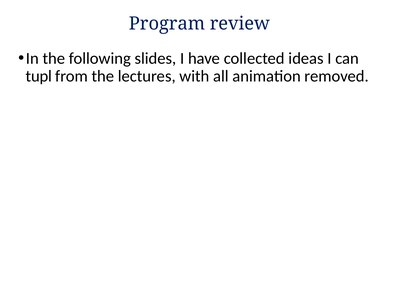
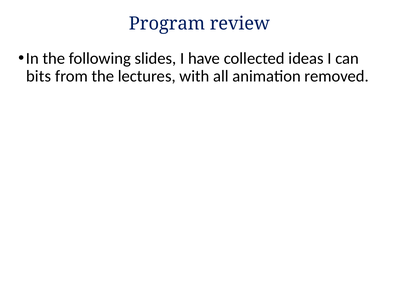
tupl: tupl -> bits
